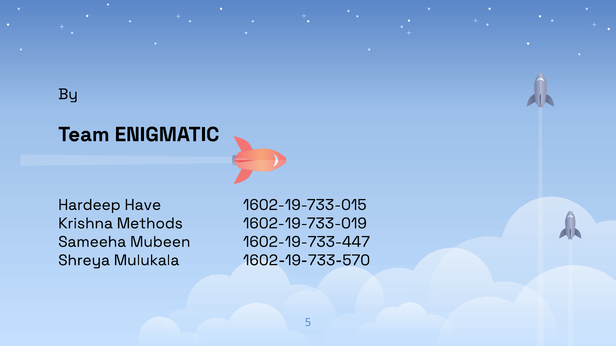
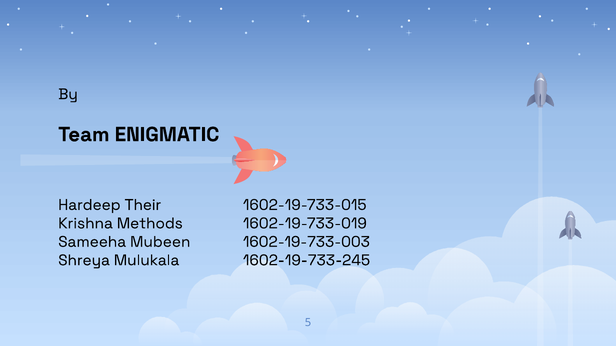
Have: Have -> Their
1602-19-733-447: 1602-19-733-447 -> 1602-19-733-003
1602-19-733-570: 1602-19-733-570 -> 1602-19-733-245
